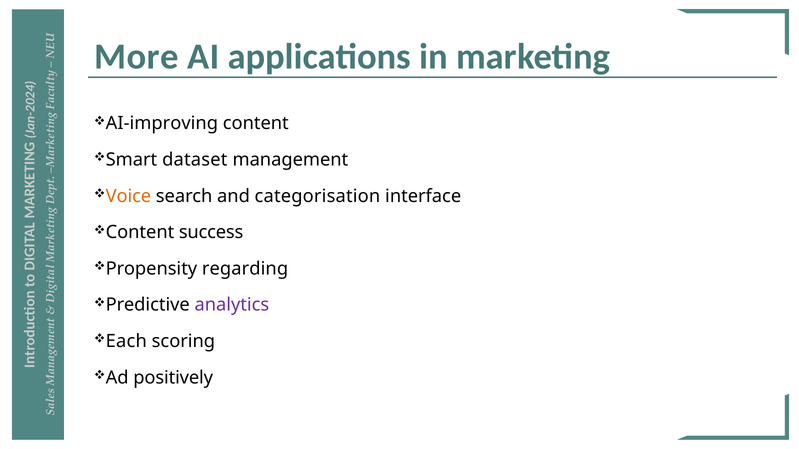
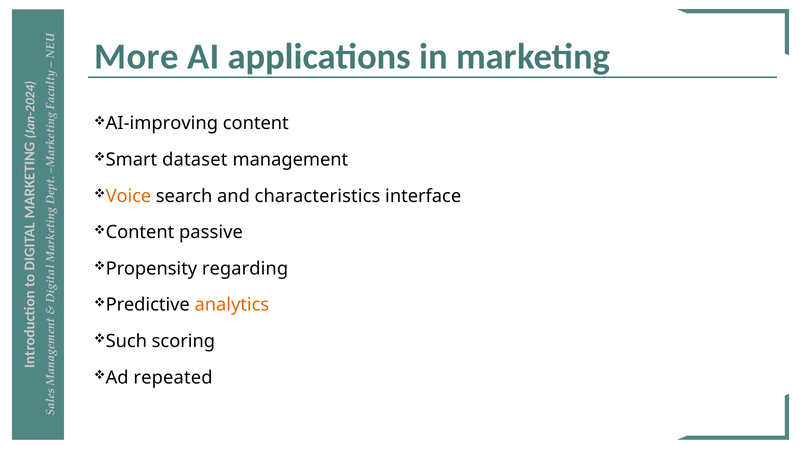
categorisation: categorisation -> characteristics
success: success -> passive
analytics colour: purple -> orange
Each: Each -> Such
positively: positively -> repeated
